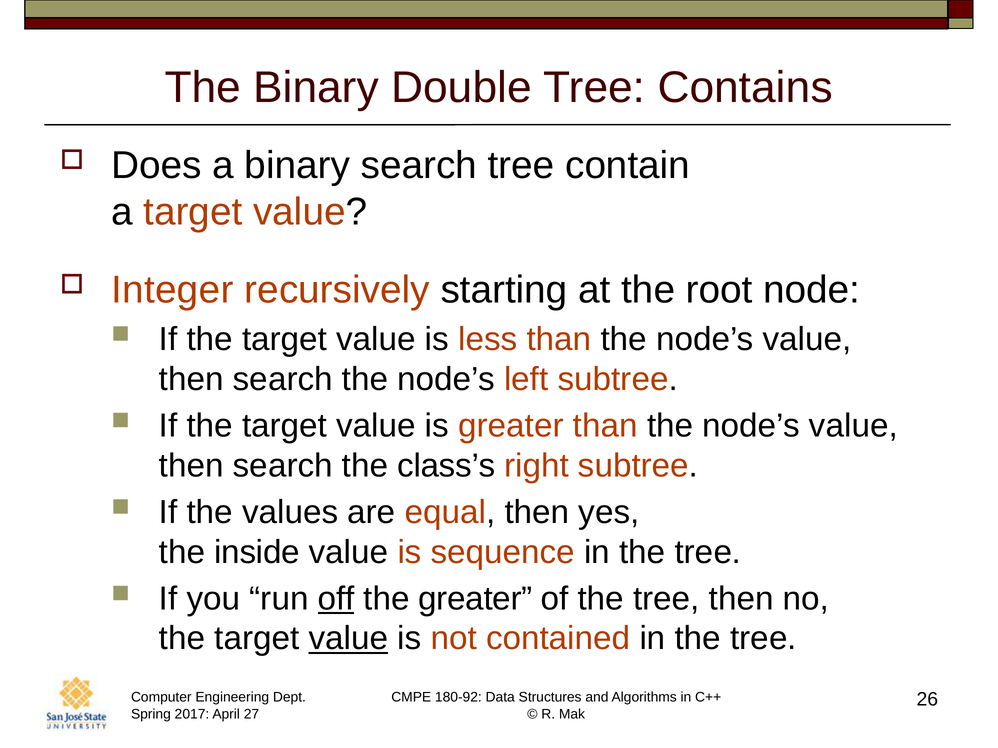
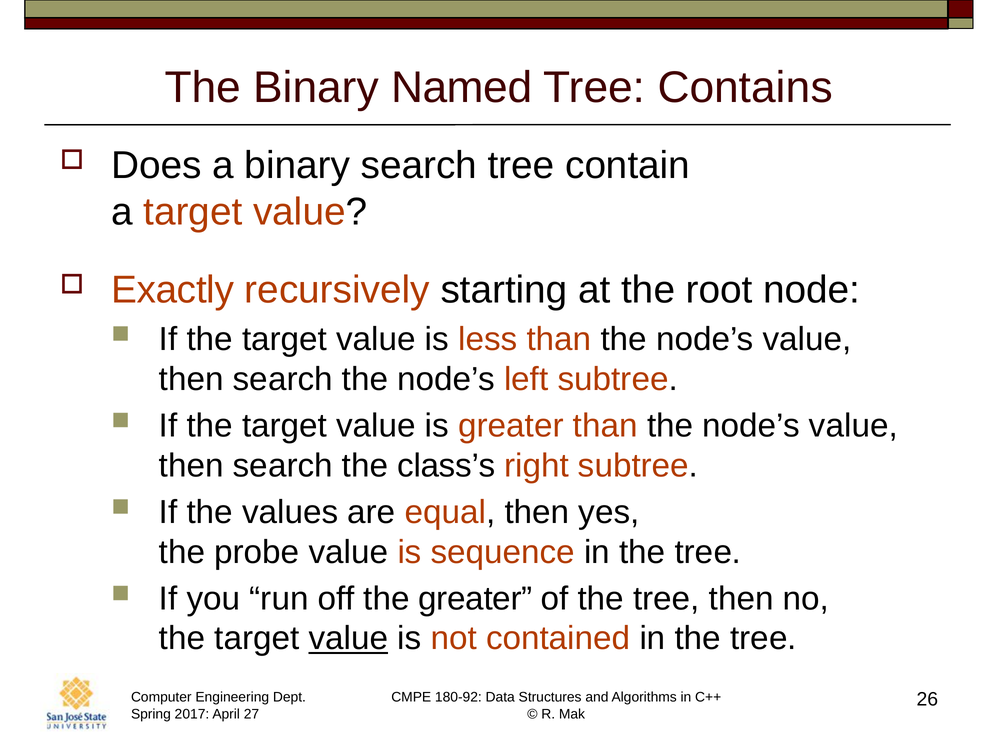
Double: Double -> Named
Integer: Integer -> Exactly
inside: inside -> probe
off underline: present -> none
